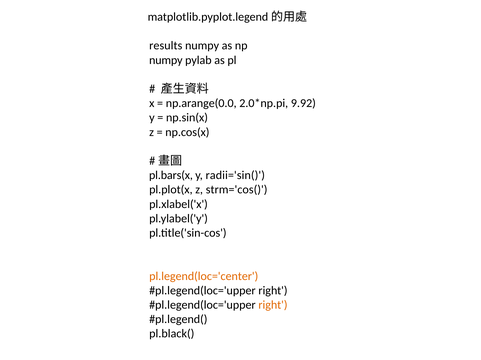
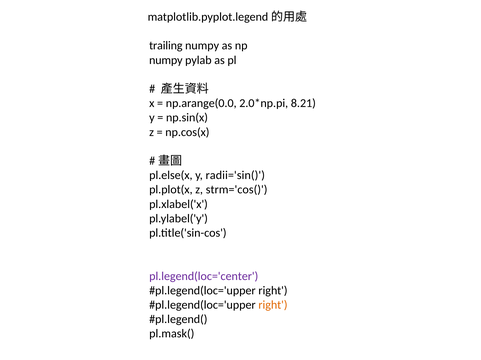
results: results -> trailing
9.92: 9.92 -> 8.21
pl.bars(x: pl.bars(x -> pl.else(x
pl.legend(loc='center colour: orange -> purple
pl.black(: pl.black( -> pl.mask(
